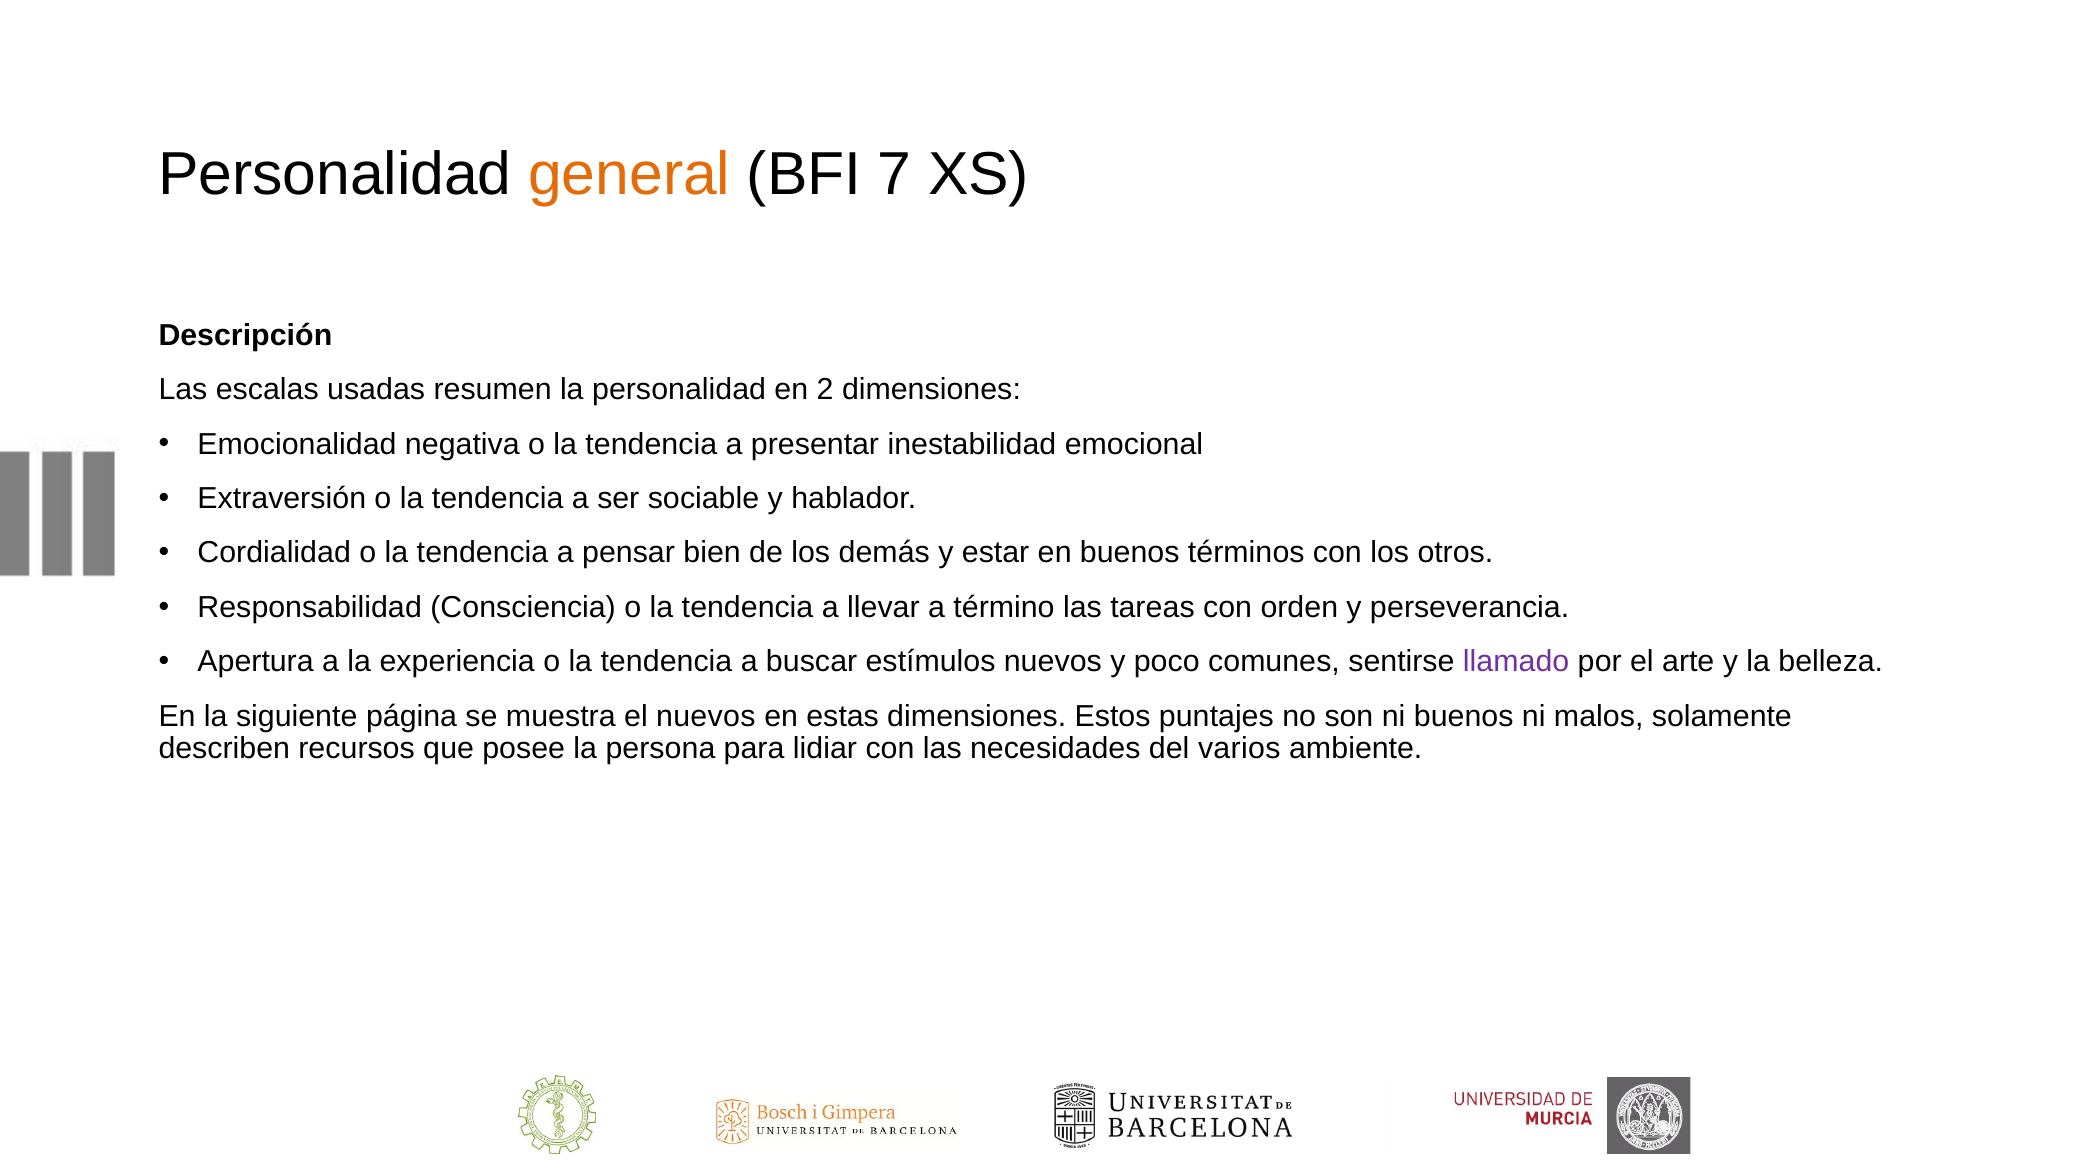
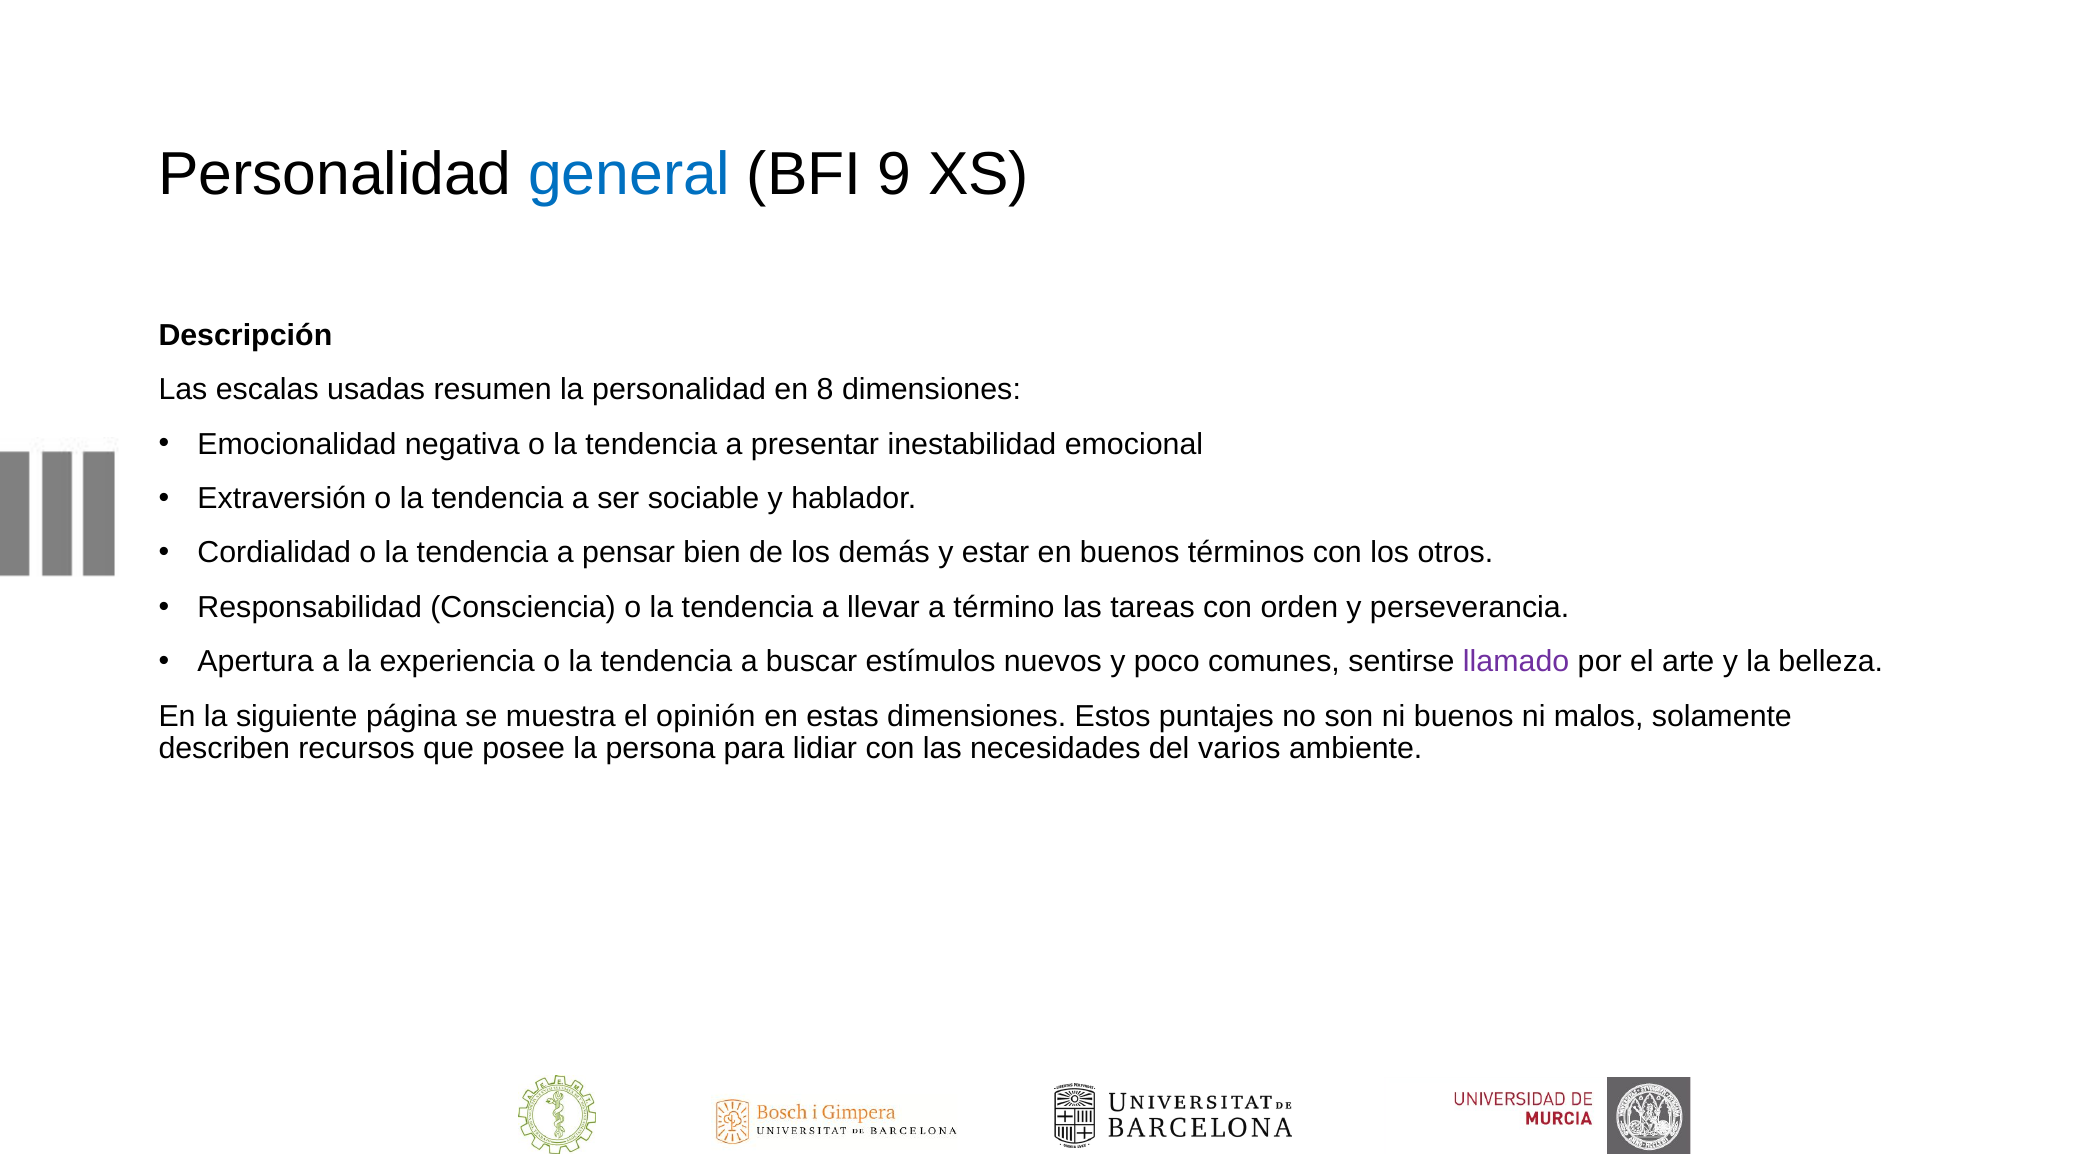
general colour: orange -> blue
7: 7 -> 9
2: 2 -> 8
el nuevos: nuevos -> opinión
